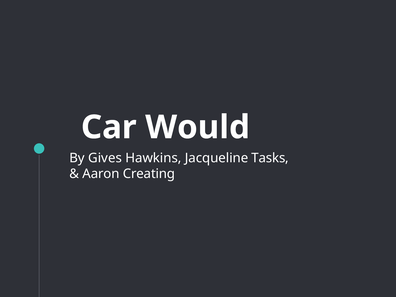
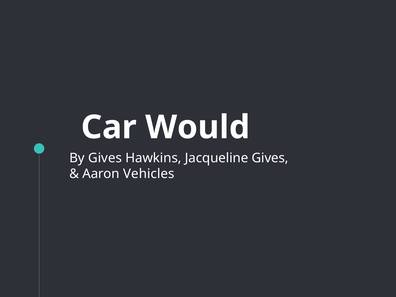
Jacqueline Tasks: Tasks -> Gives
Creating: Creating -> Vehicles
